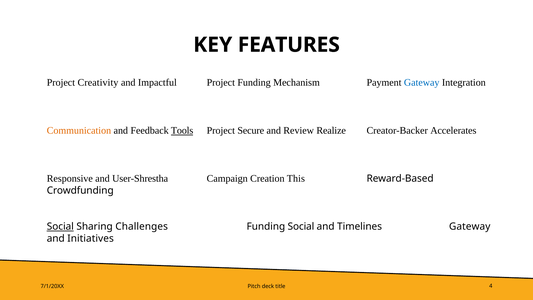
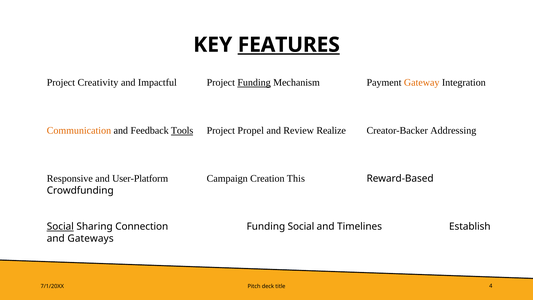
FEATURES underline: none -> present
Funding at (254, 83) underline: none -> present
Gateway at (422, 83) colour: blue -> orange
Secure: Secure -> Propel
Accelerates: Accelerates -> Addressing
User-Shrestha: User-Shrestha -> User-Platform
Challenges: Challenges -> Connection
Timelines Gateway: Gateway -> Establish
Initiatives: Initiatives -> Gateways
